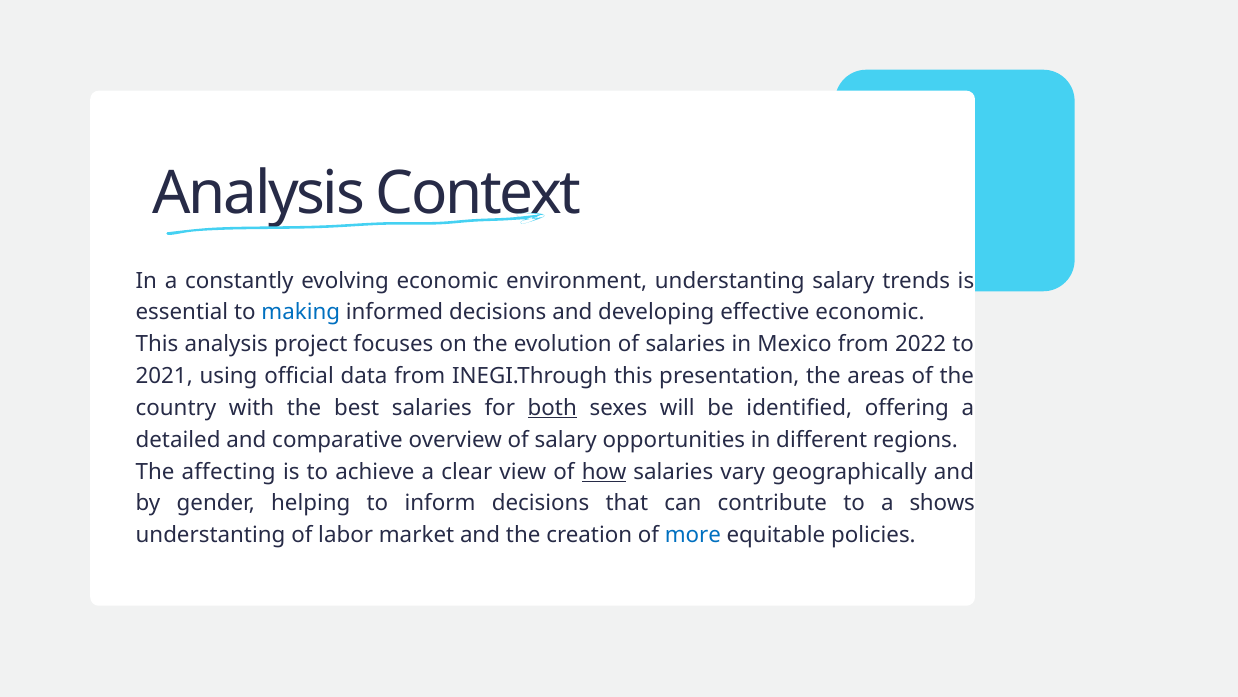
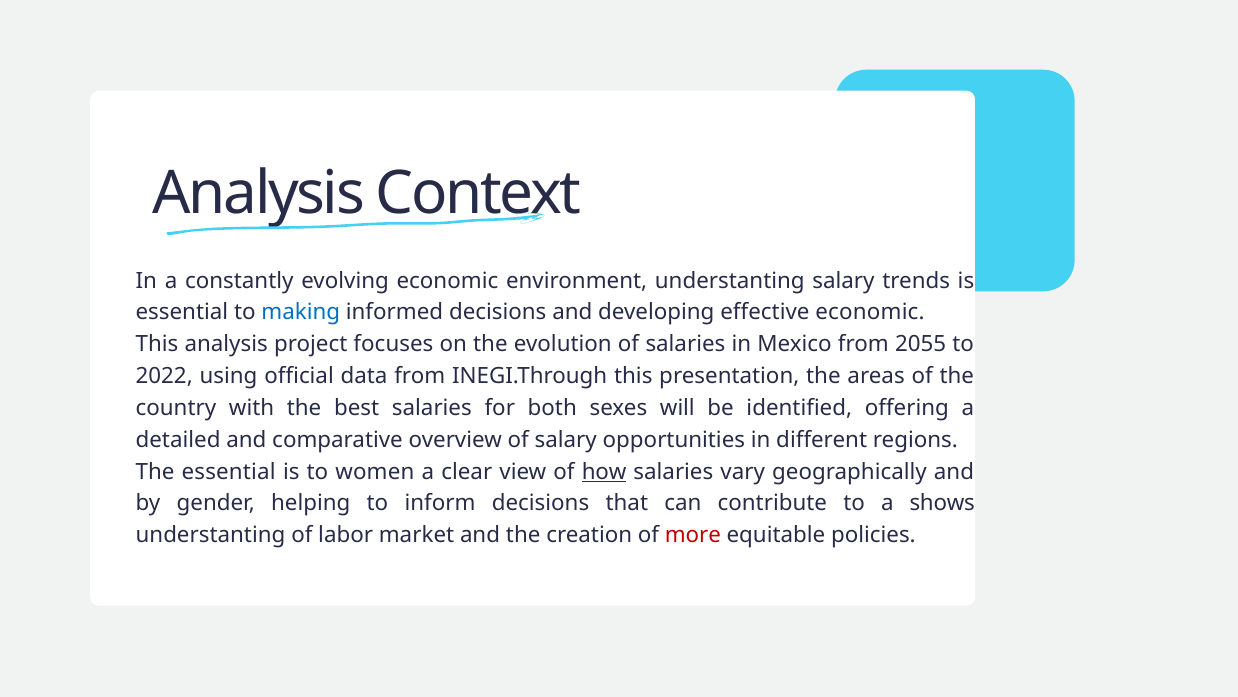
2022: 2022 -> 2055
2021: 2021 -> 2022
both underline: present -> none
The affecting: affecting -> essential
achieve: achieve -> women
more colour: blue -> red
